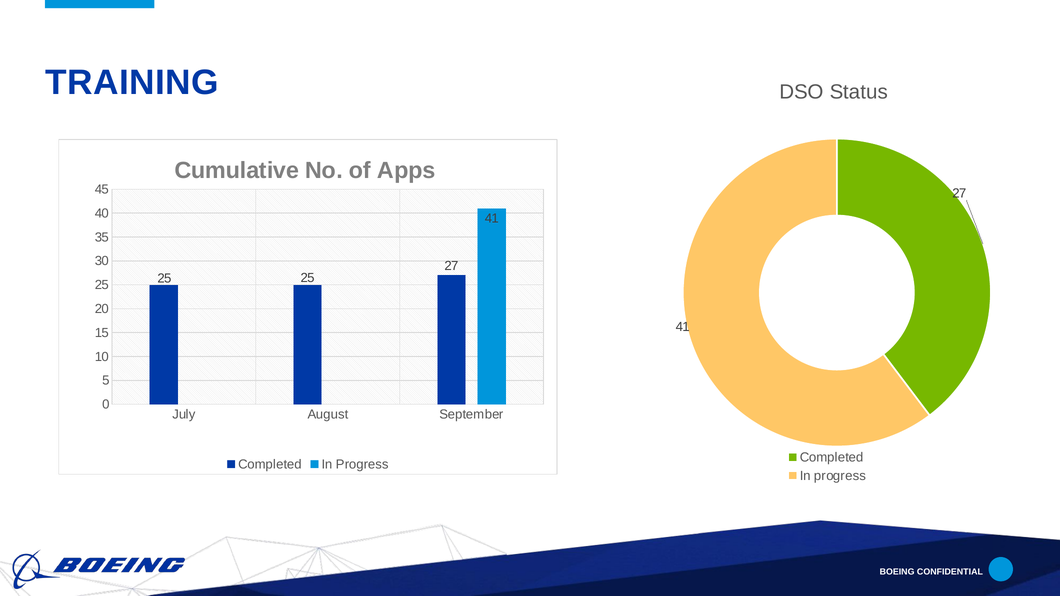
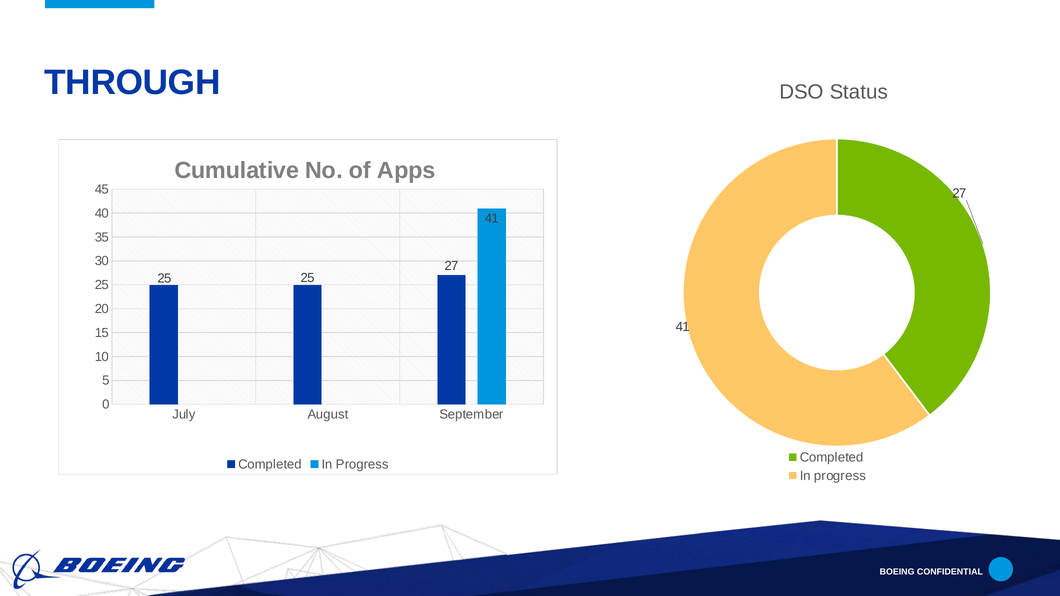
TRAINING: TRAINING -> THROUGH
